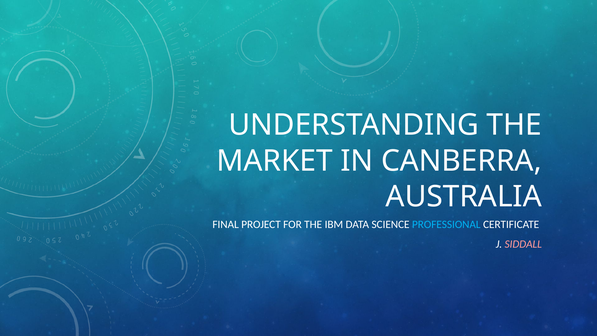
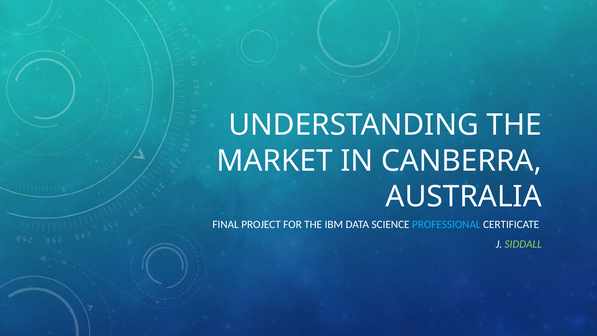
SIDDALL colour: pink -> light green
